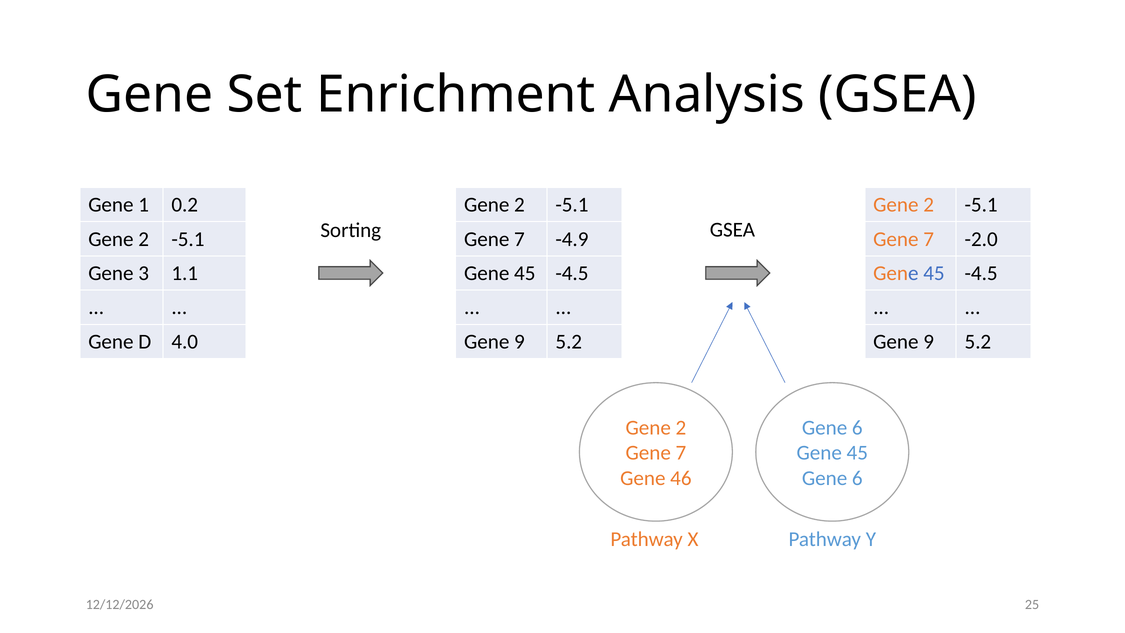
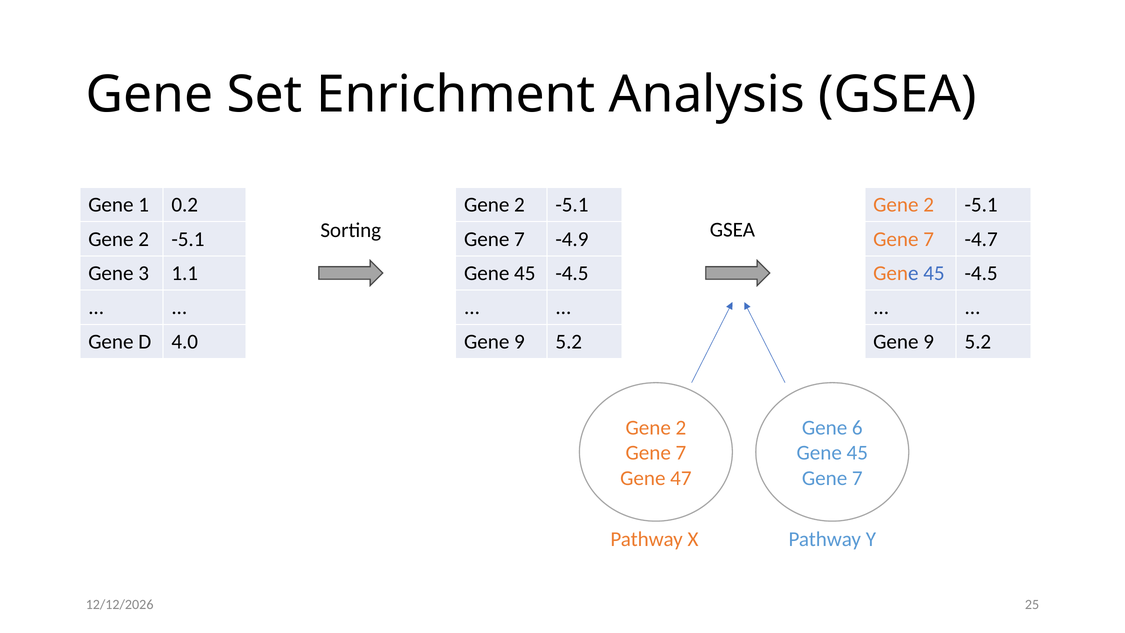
-2.0: -2.0 -> -4.7
46: 46 -> 47
6 at (857, 478): 6 -> 7
